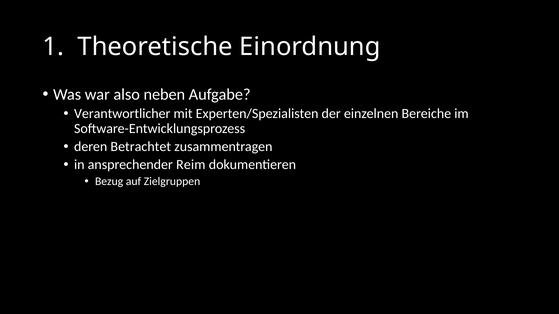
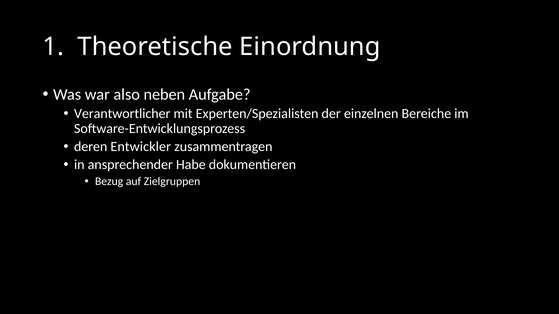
Betrachtet: Betrachtet -> Entwickler
Reim: Reim -> Habe
